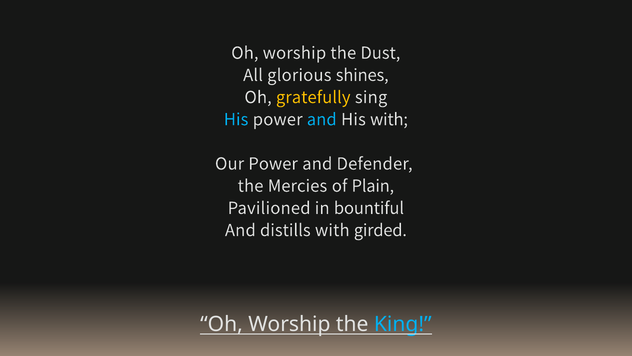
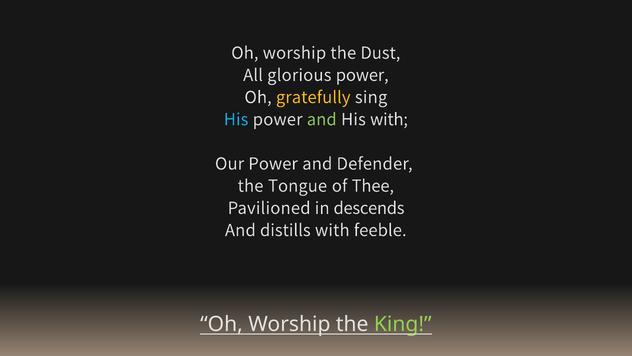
glorious shines: shines -> power
and at (322, 119) colour: light blue -> light green
Mercies: Mercies -> Tongue
Plain: Plain -> Thee
bountiful: bountiful -> descends
girded: girded -> feeble
King colour: light blue -> light green
